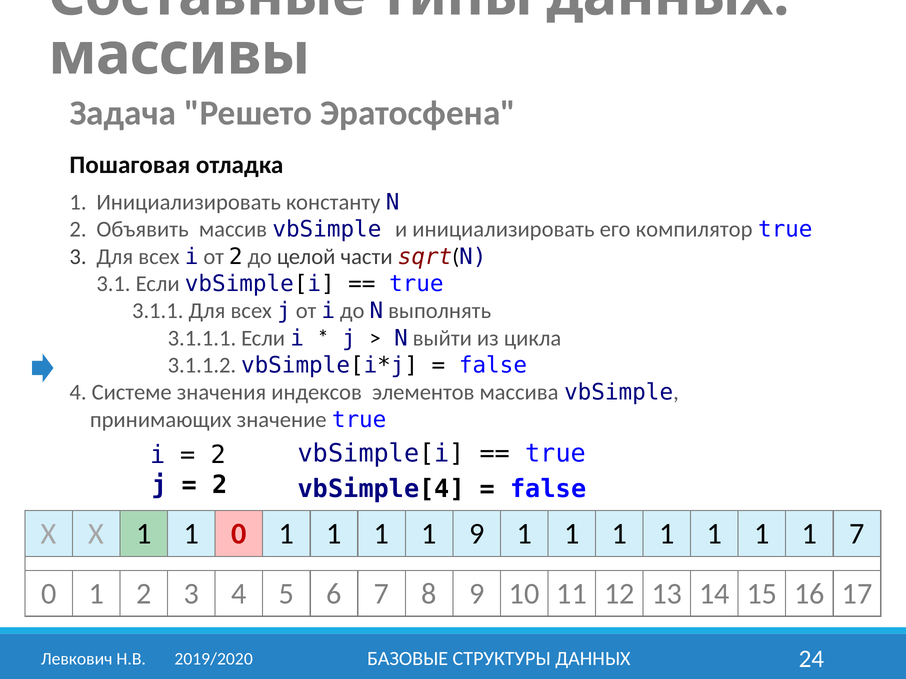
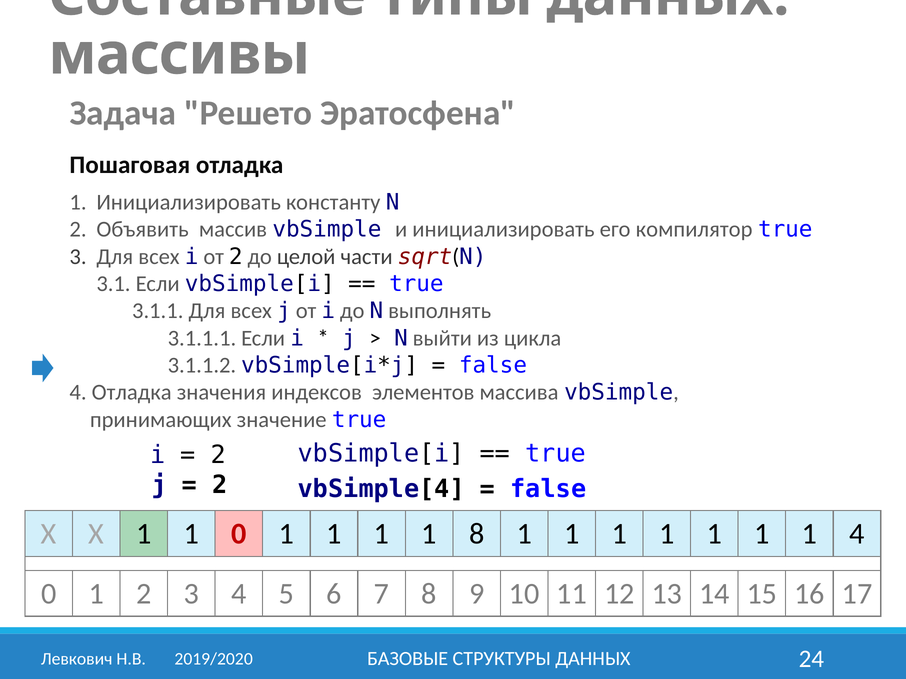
4 Системе: Системе -> Отладка
1 9: 9 -> 8
1 7: 7 -> 4
